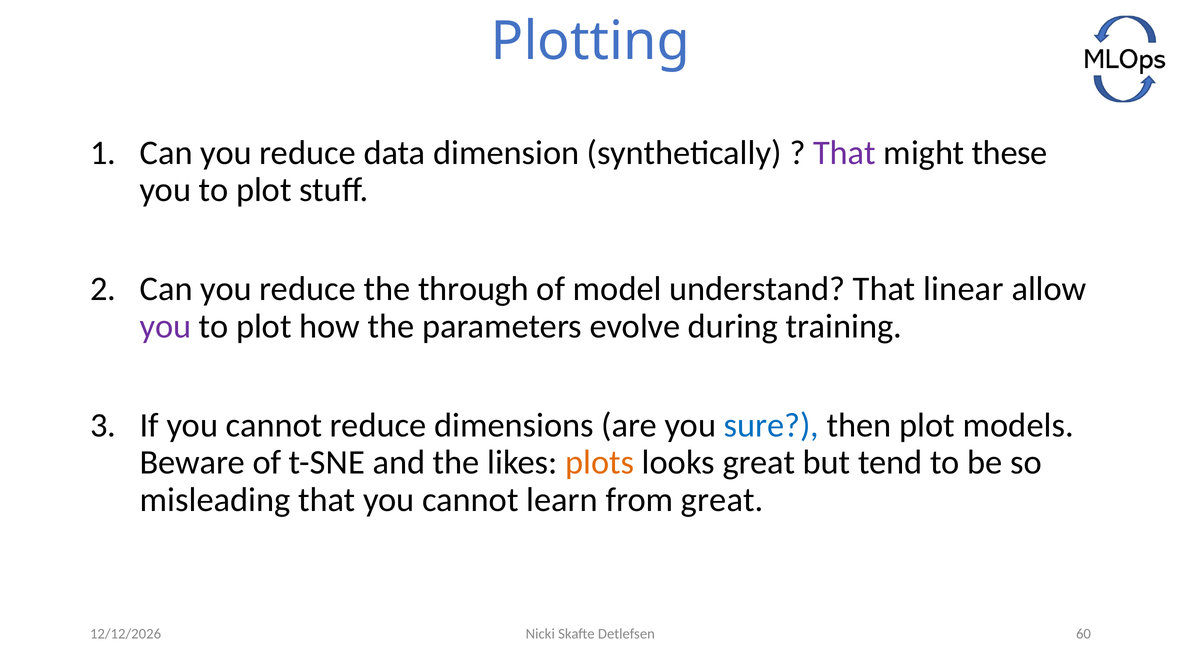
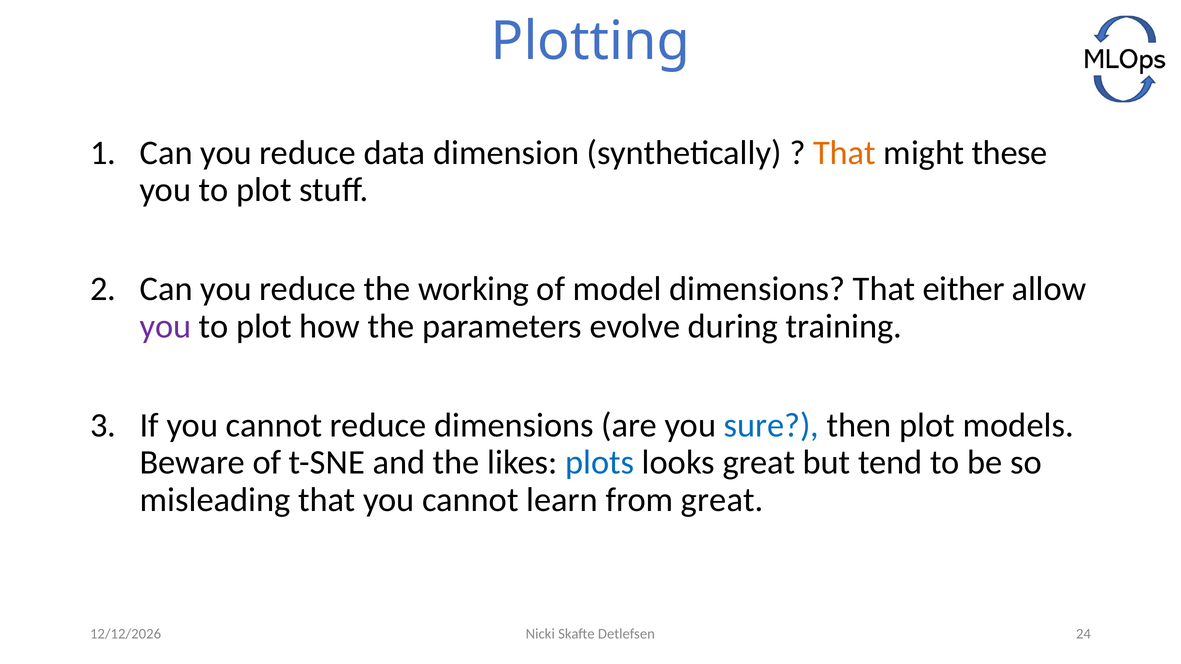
That at (845, 153) colour: purple -> orange
through: through -> working
model understand: understand -> dimensions
linear: linear -> either
plots colour: orange -> blue
60: 60 -> 24
